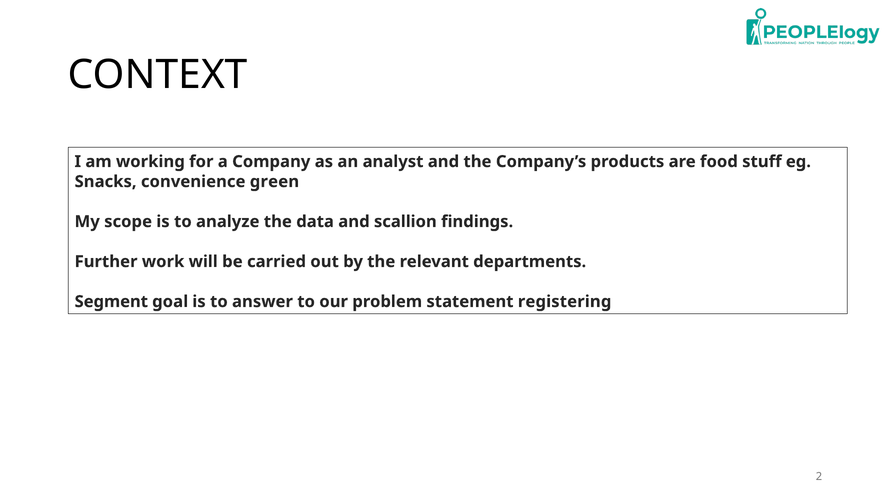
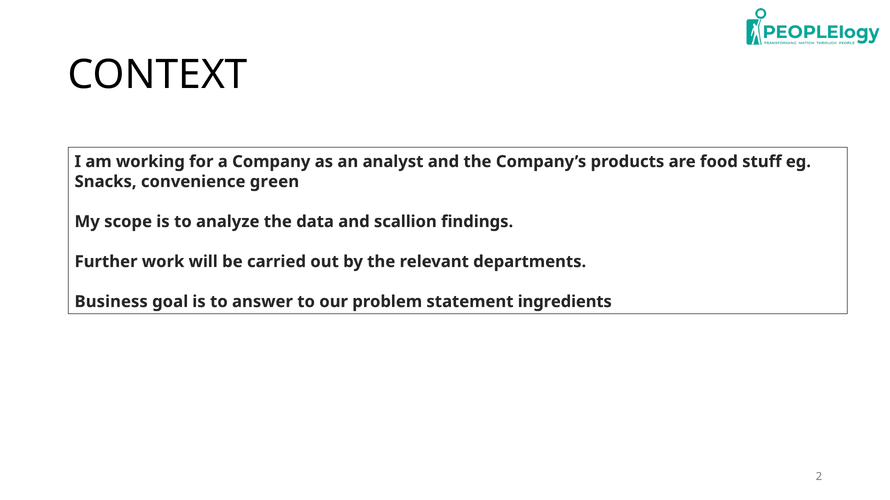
Segment: Segment -> Business
registering: registering -> ingredients
